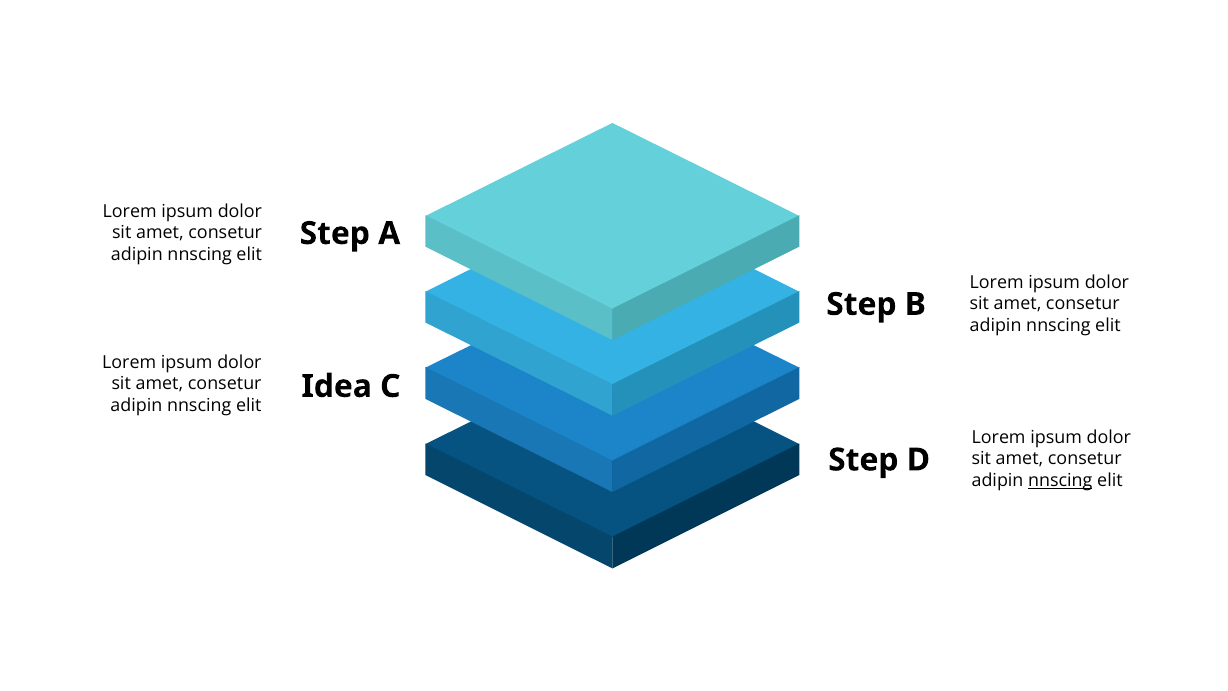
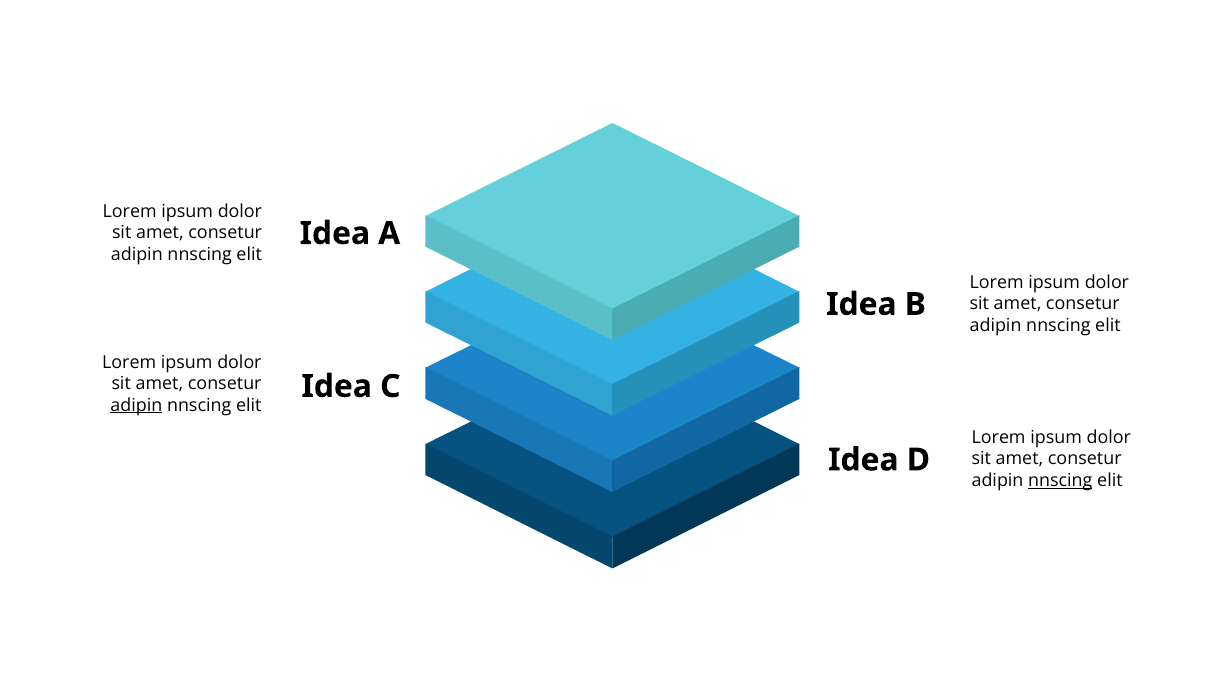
Step at (335, 233): Step -> Idea
Step at (861, 304): Step -> Idea
adipin at (136, 405) underline: none -> present
Step at (863, 460): Step -> Idea
